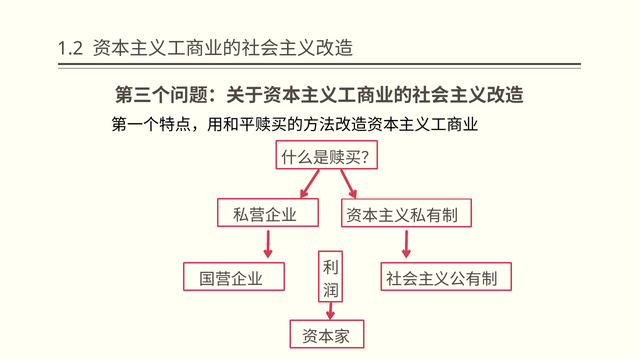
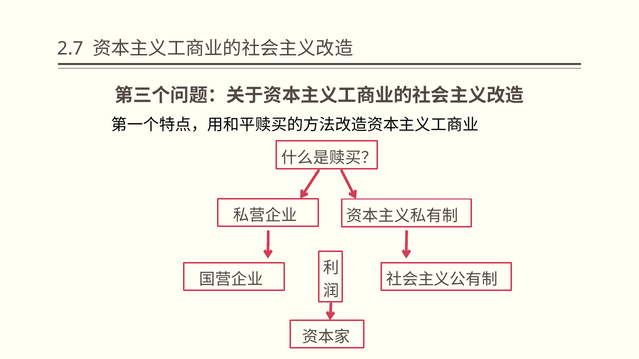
1.2: 1.2 -> 2.7
